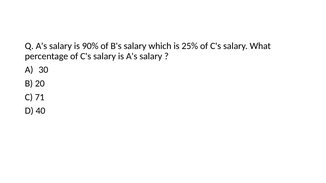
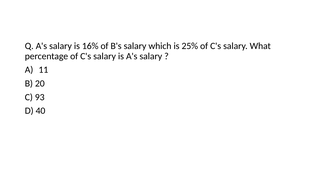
90%: 90% -> 16%
30: 30 -> 11
71: 71 -> 93
